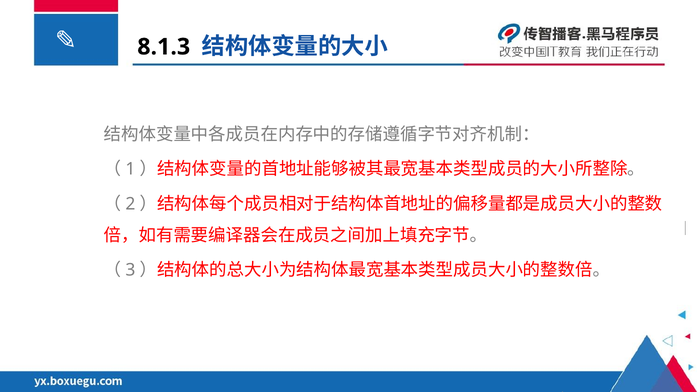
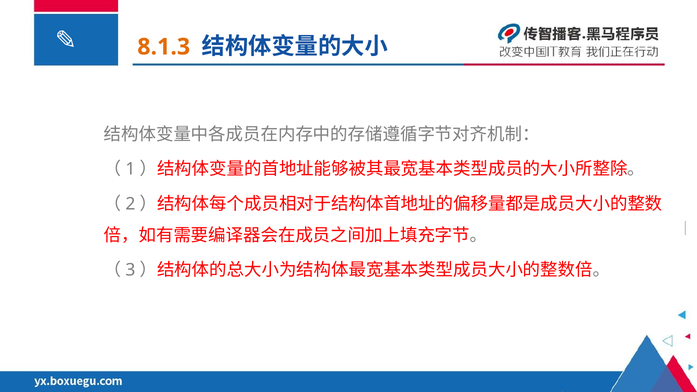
8.1.3 colour: black -> orange
